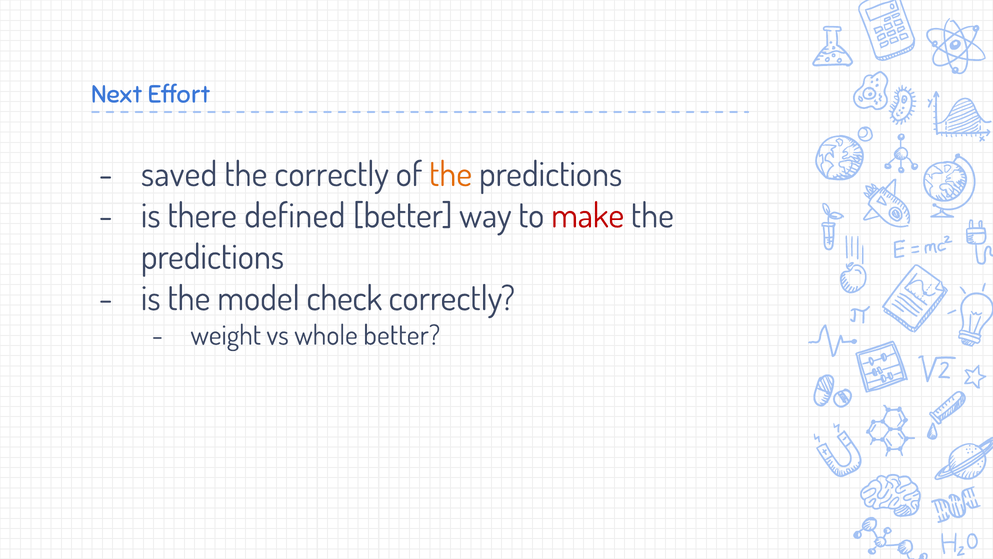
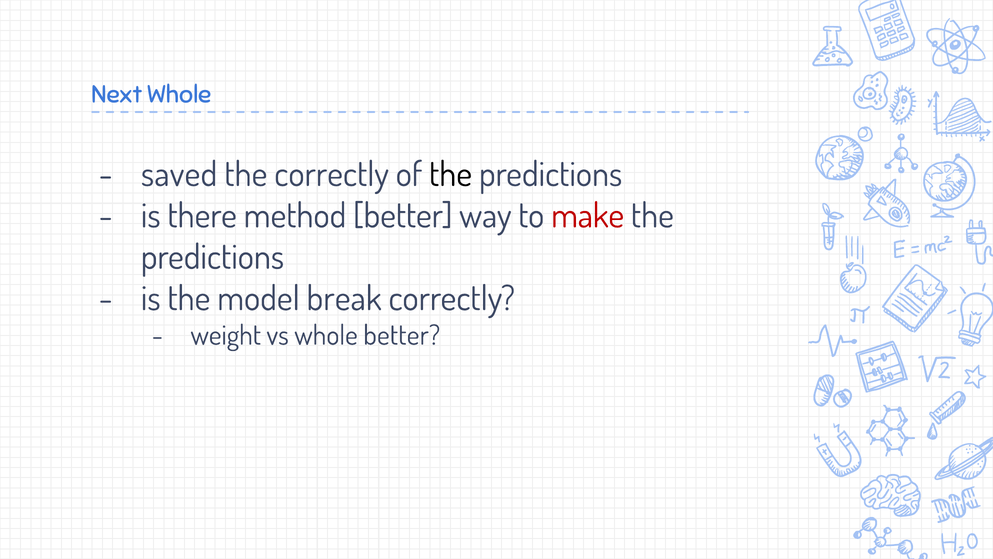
Next Effort: Effort -> Whole
the at (451, 175) colour: orange -> black
defined: defined -> method
check: check -> break
